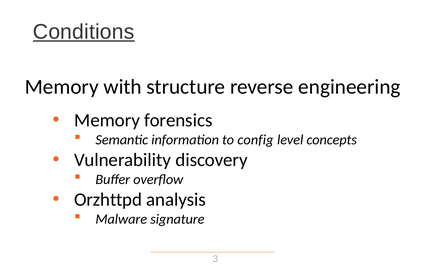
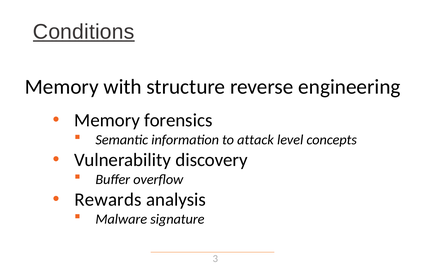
config: config -> attack
Orzhttpd: Orzhttpd -> Rewards
